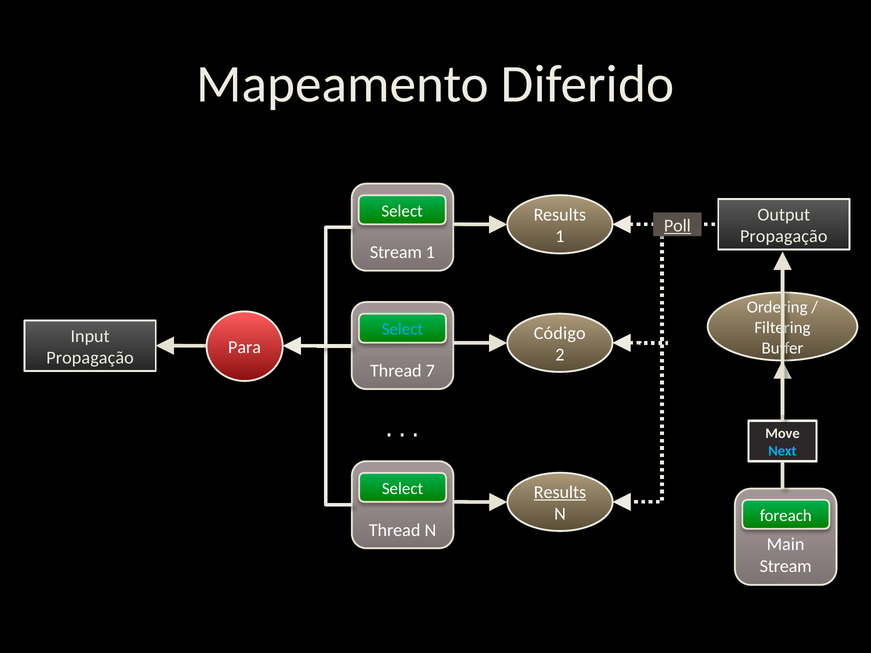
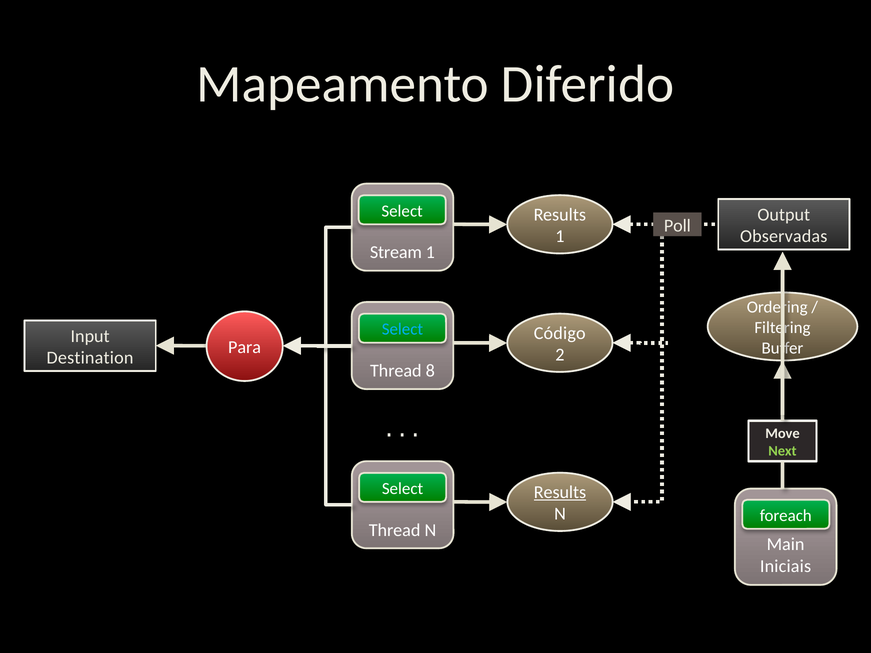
Poll underline: present -> none
Propagação at (784, 237): Propagação -> Observadas
Propagação at (90, 358): Propagação -> Destination
7: 7 -> 8
Next colour: light blue -> light green
Stream at (786, 566): Stream -> Iniciais
